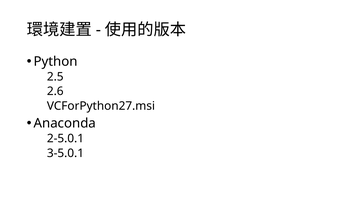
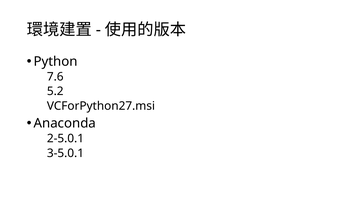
2.5: 2.5 -> 7.6
2.6: 2.6 -> 5.2
